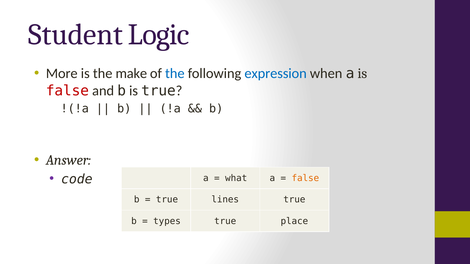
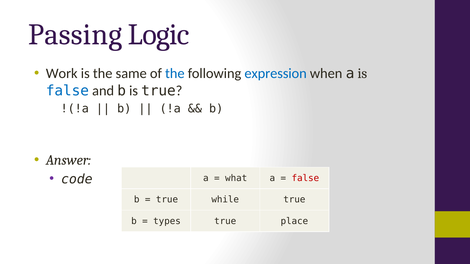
Student: Student -> Passing
More: More -> Work
make: make -> same
false at (67, 91) colour: red -> blue
false at (305, 178) colour: orange -> red
lines: lines -> while
